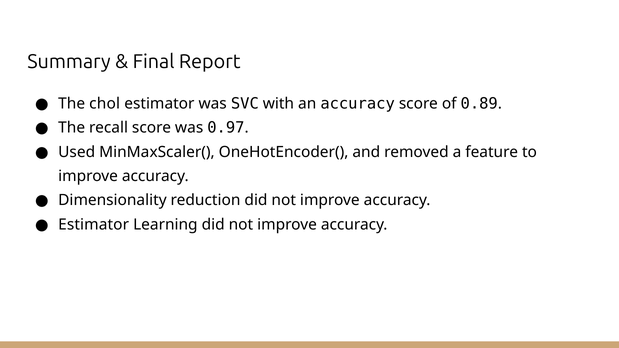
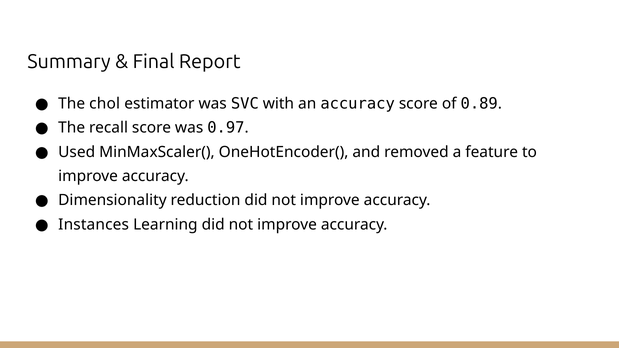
Estimator at (94, 225): Estimator -> Instances
